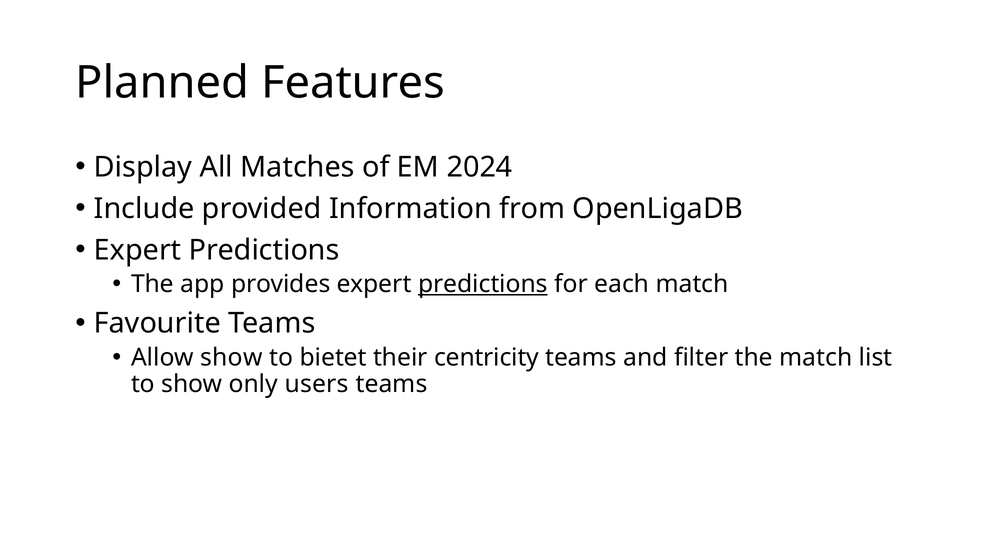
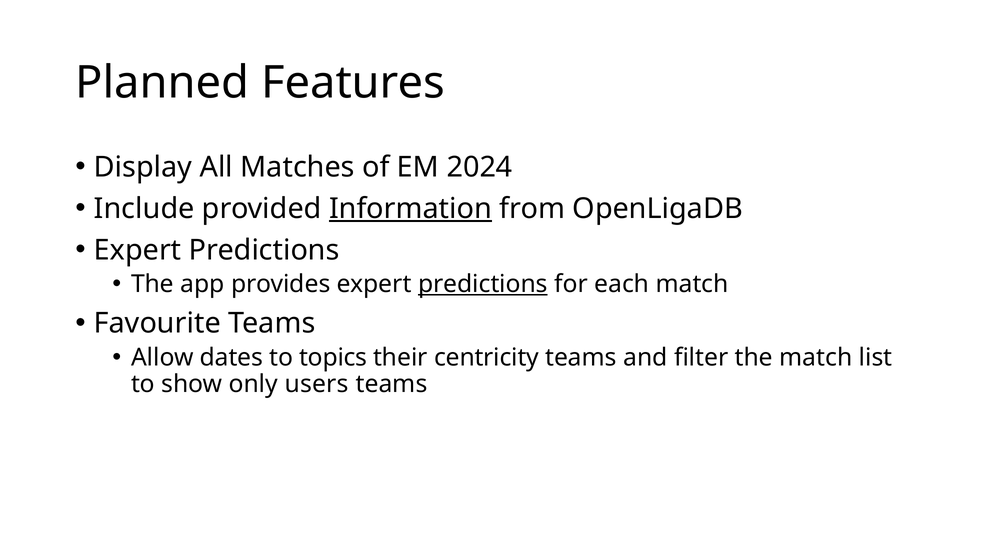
Information underline: none -> present
Allow show: show -> dates
bietet: bietet -> topics
